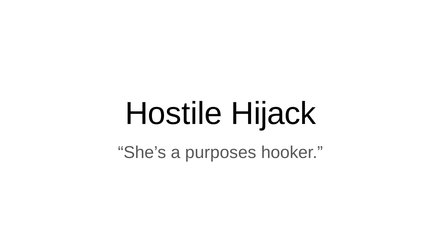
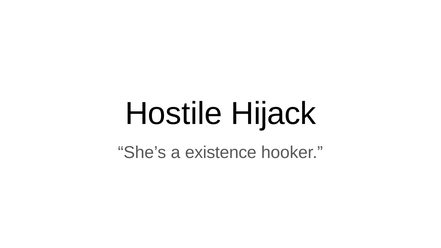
purposes: purposes -> existence
